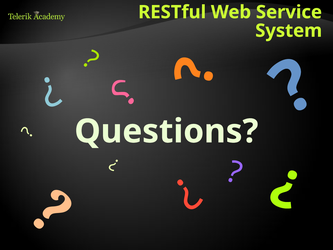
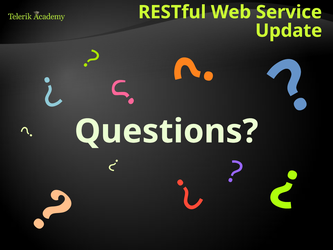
System: System -> Update
